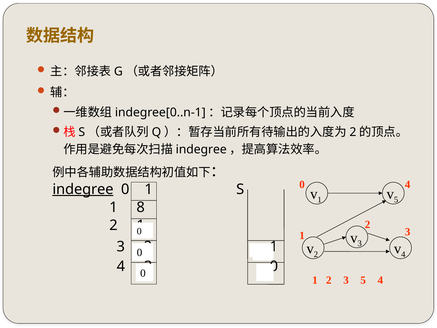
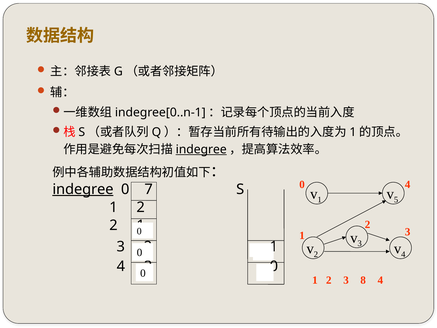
2 at (353, 132): 2 -> 1
indegree at (201, 149) underline: none -> present
1 at (149, 189): 1 -> 7
8 at (141, 207): 8 -> 2
3 5: 5 -> 8
